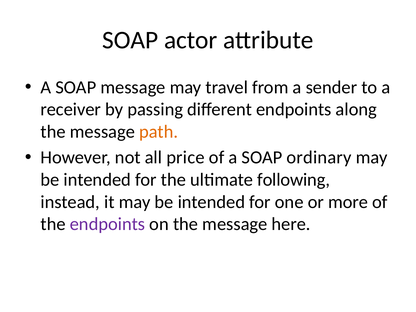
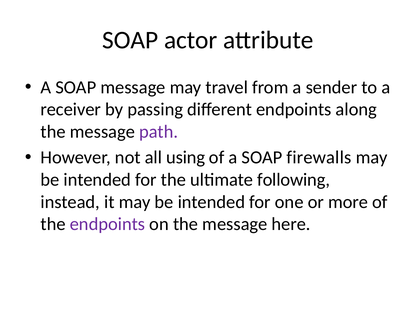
path colour: orange -> purple
price: price -> using
ordinary: ordinary -> firewalls
